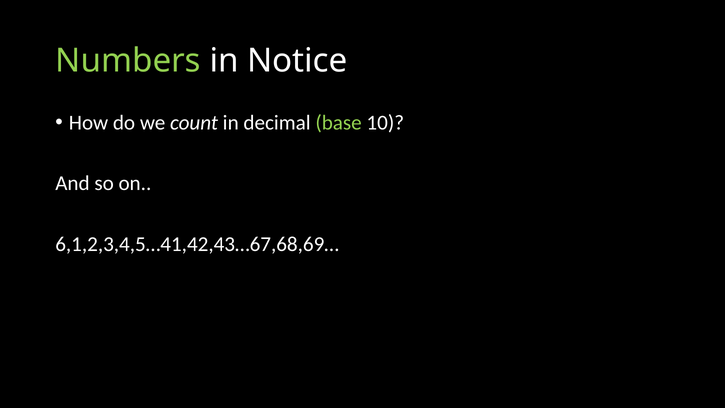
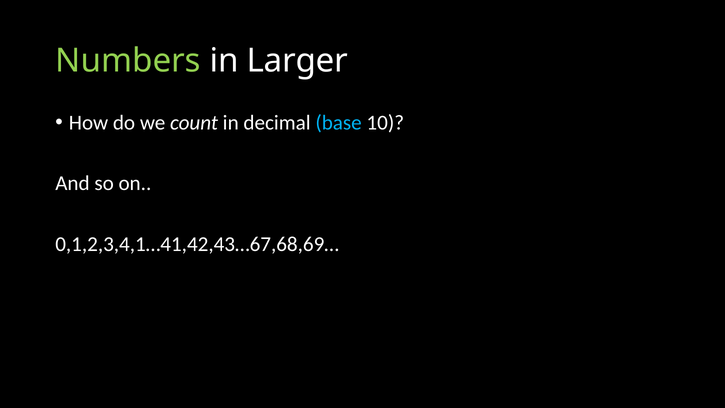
Notice: Notice -> Larger
base colour: light green -> light blue
6,1,2,3,4,5…41,42,43…67,68,69…: 6,1,2,3,4,5…41,42,43…67,68,69… -> 0,1,2,3,4,1…41,42,43…67,68,69…
